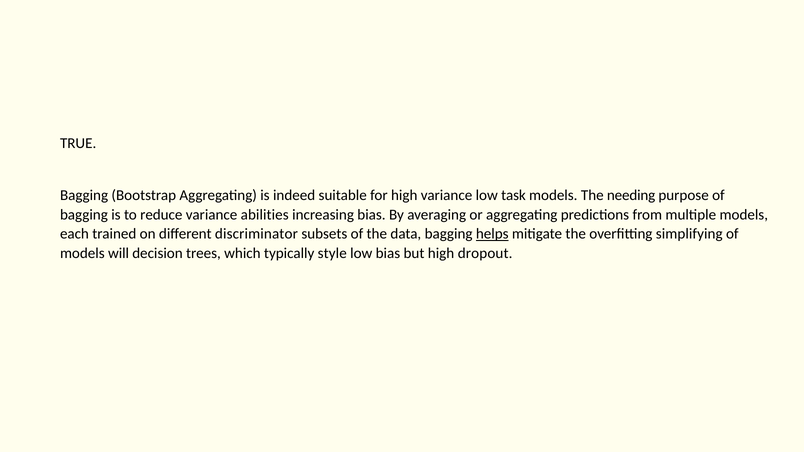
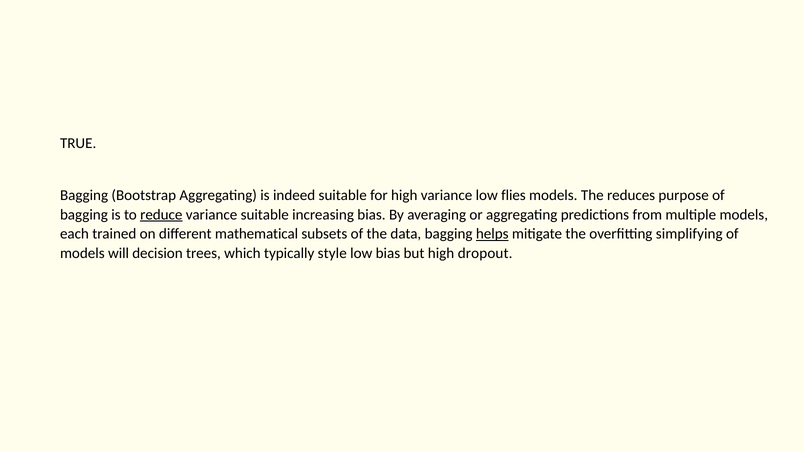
task: task -> flies
needing: needing -> reduces
reduce underline: none -> present
variance abilities: abilities -> suitable
discriminator: discriminator -> mathematical
